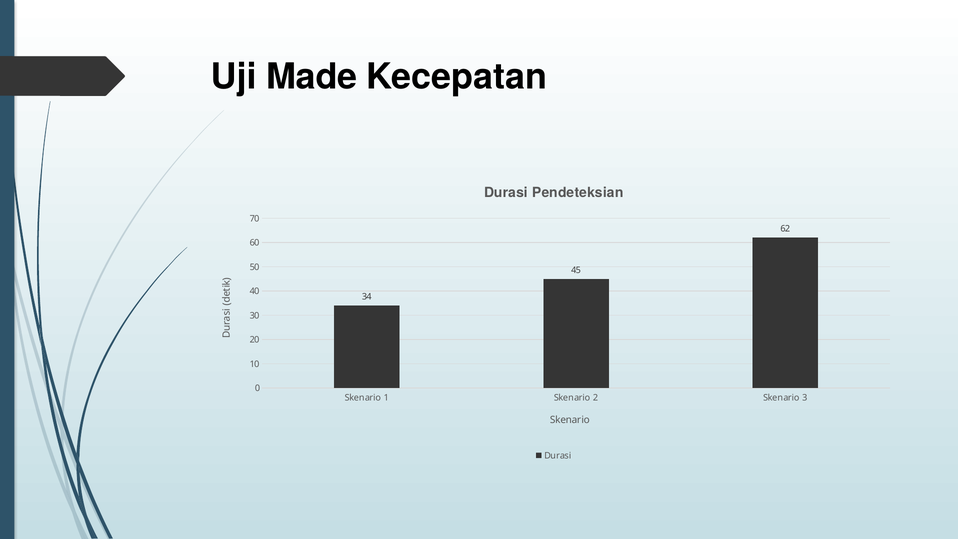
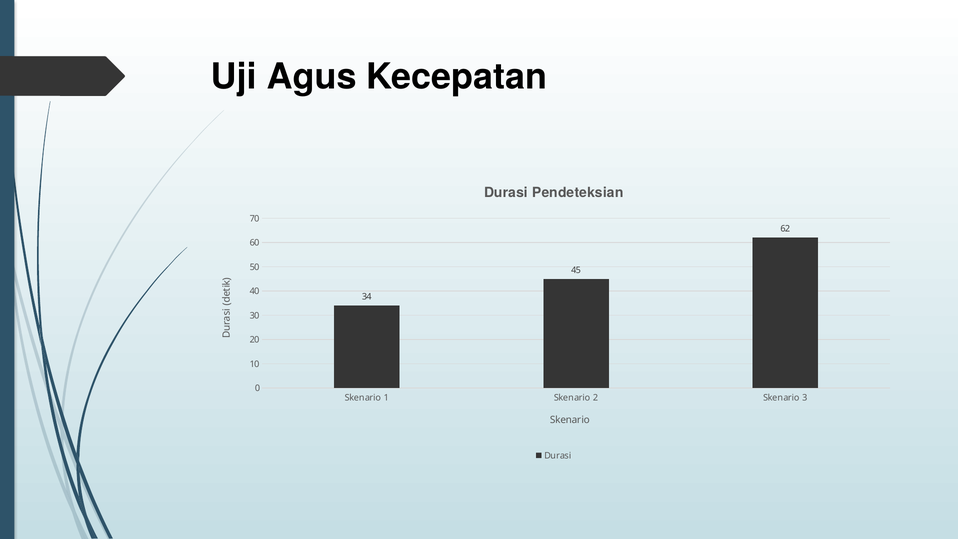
Made: Made -> Agus
